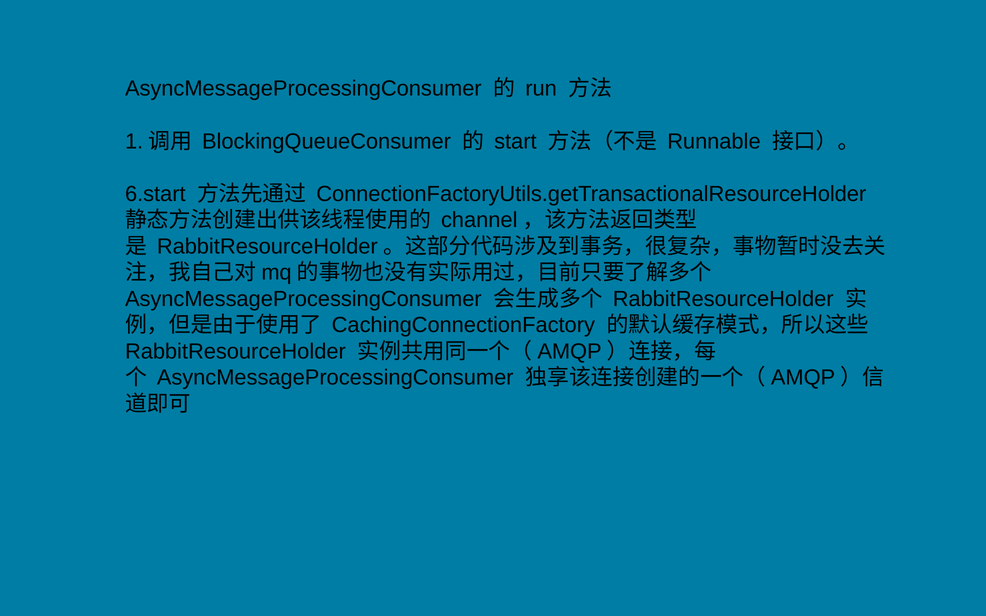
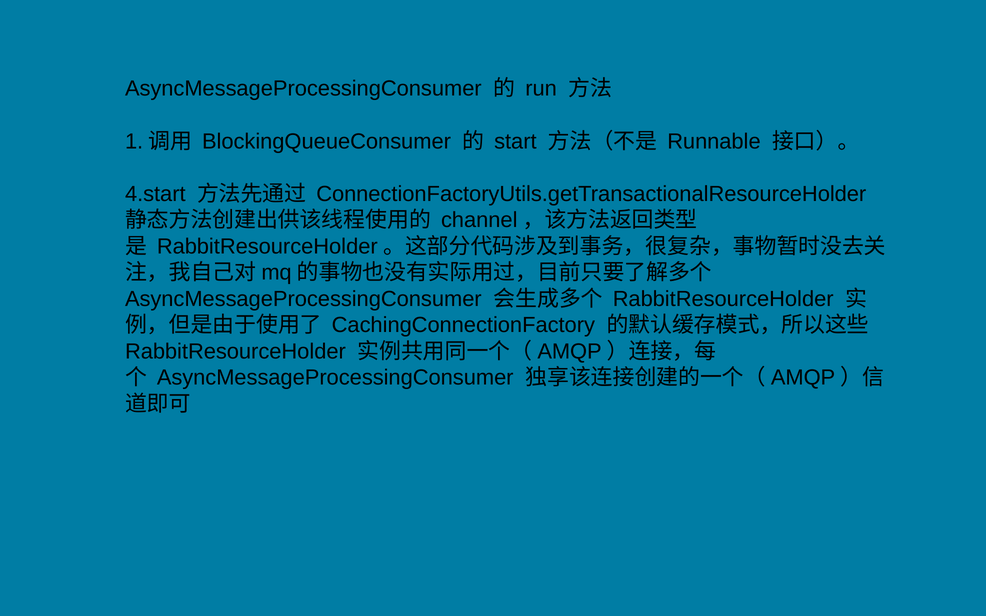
6.start: 6.start -> 4.start
